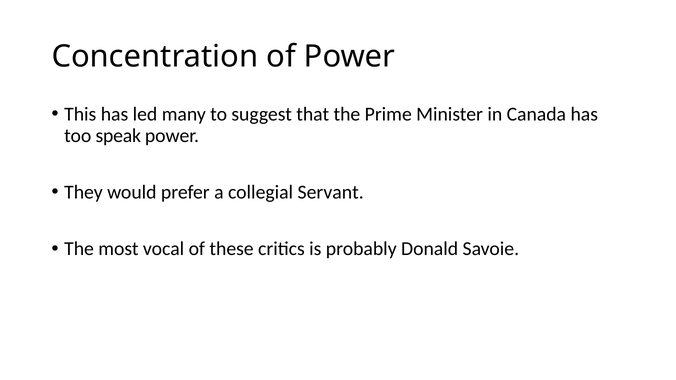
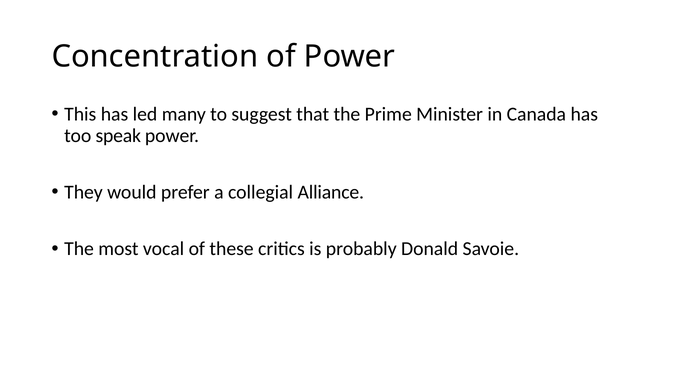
Servant: Servant -> Alliance
